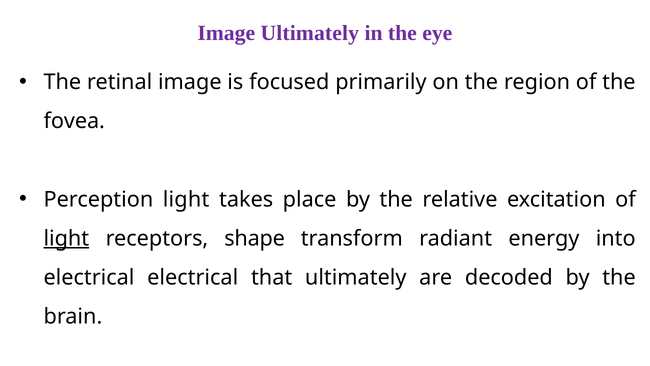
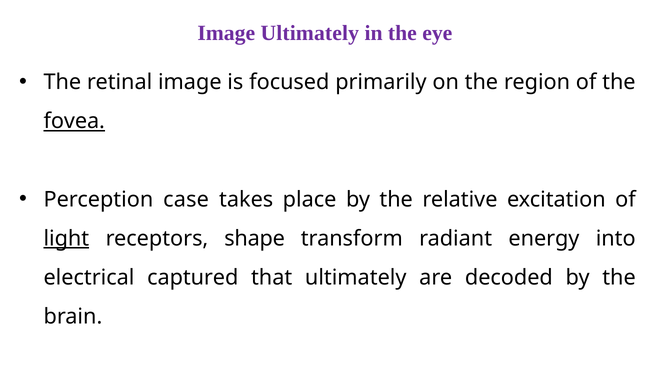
fovea underline: none -> present
Perception light: light -> case
electrical electrical: electrical -> captured
